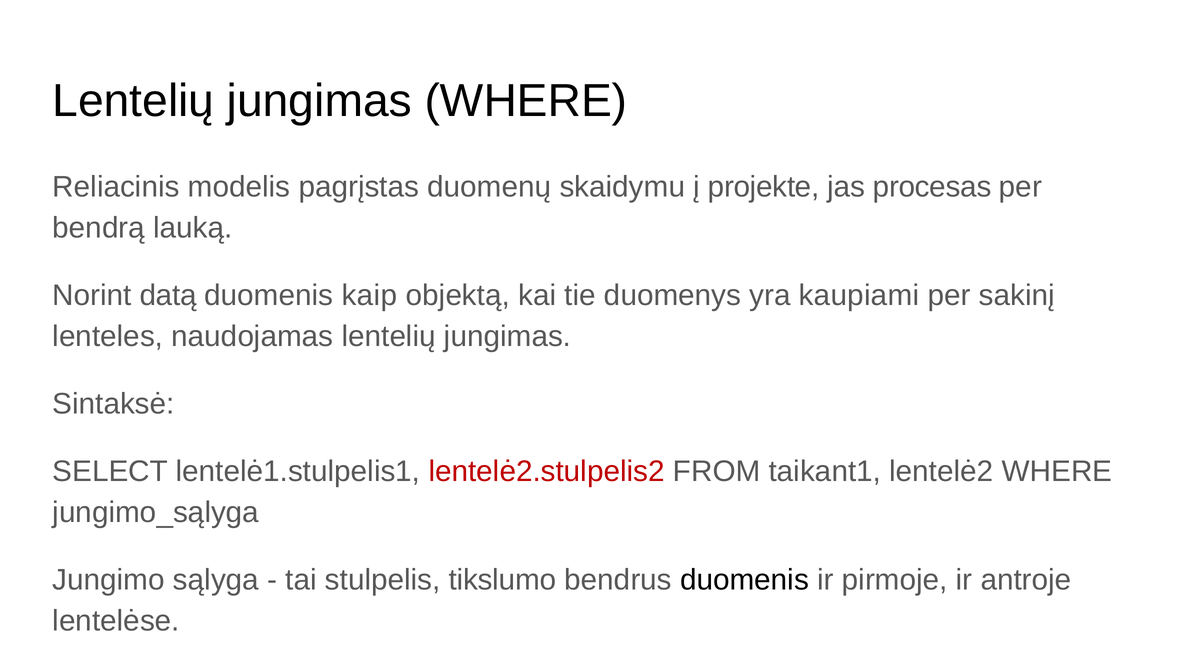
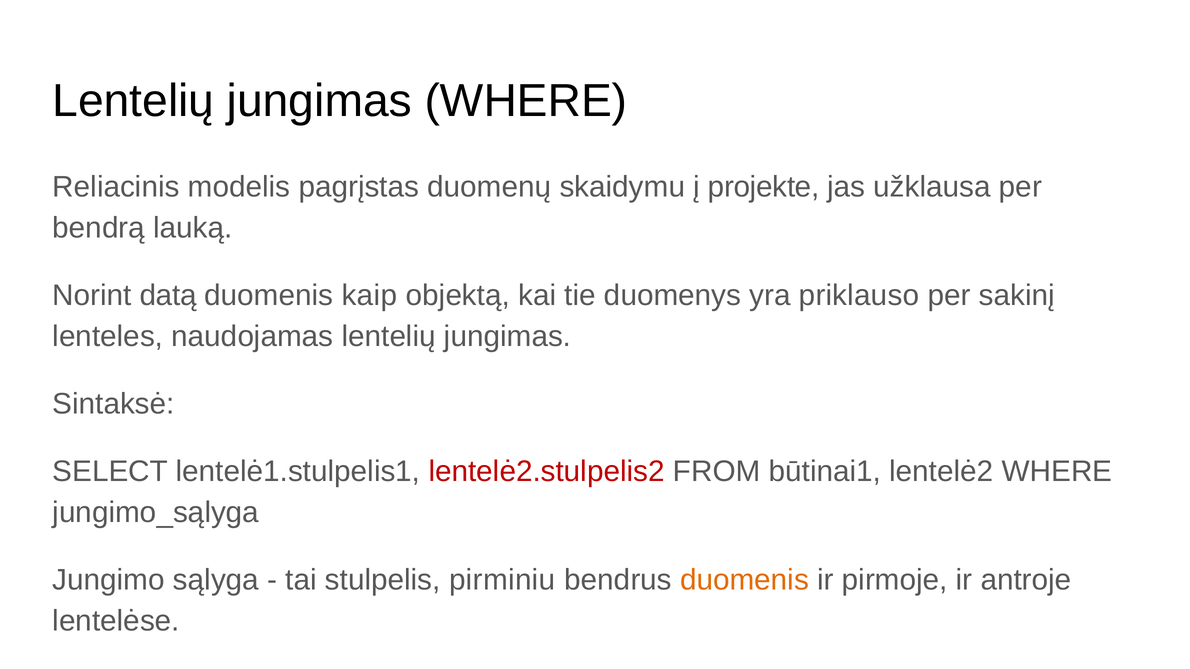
procesas: procesas -> užklausa
kaupiami: kaupiami -> priklauso
taikant1: taikant1 -> būtinai1
tikslumo: tikslumo -> pirminiu
duomenis at (745, 580) colour: black -> orange
